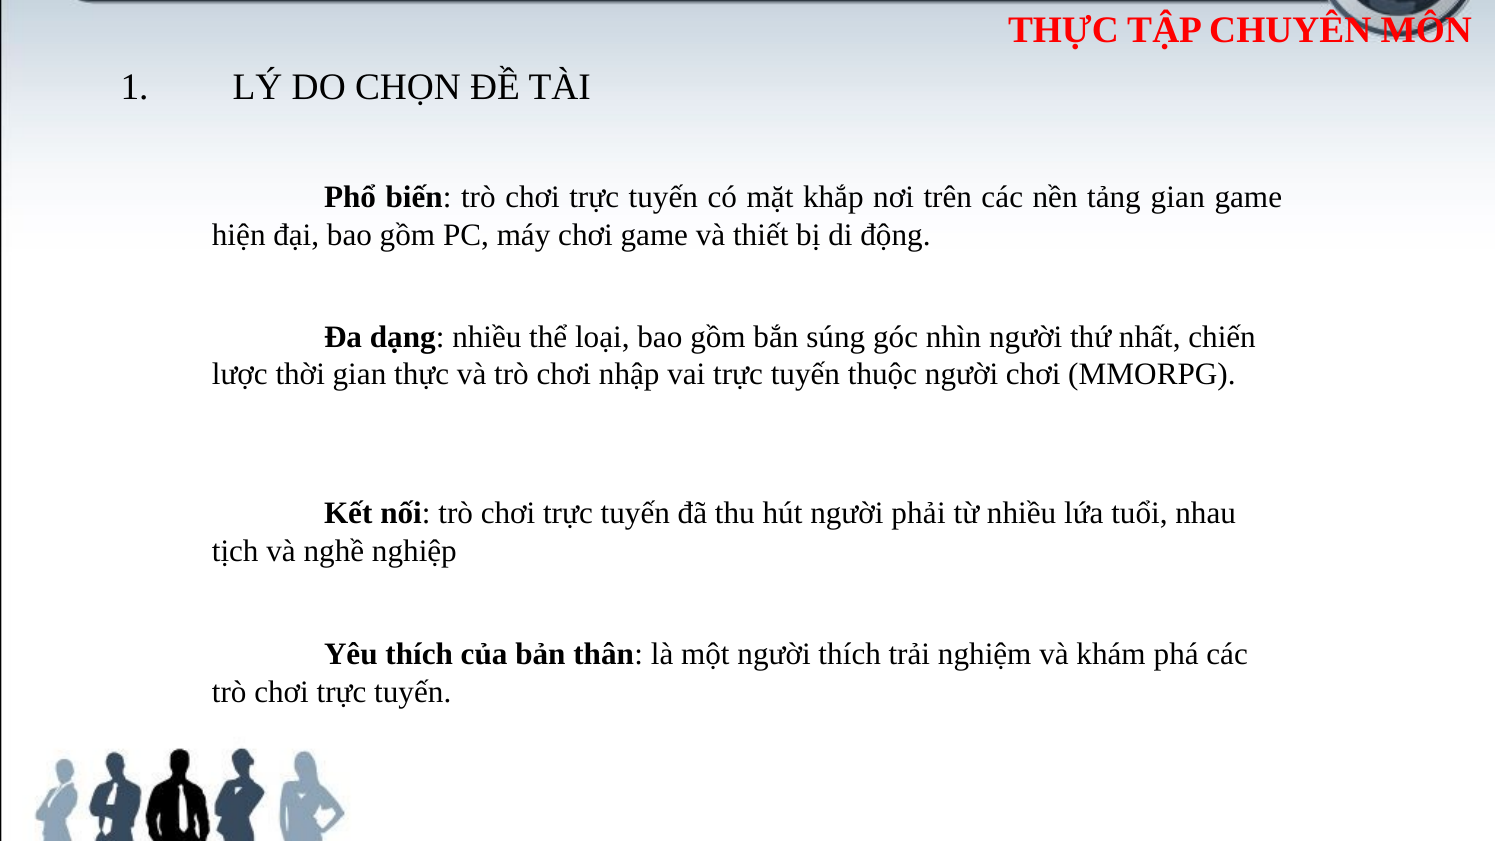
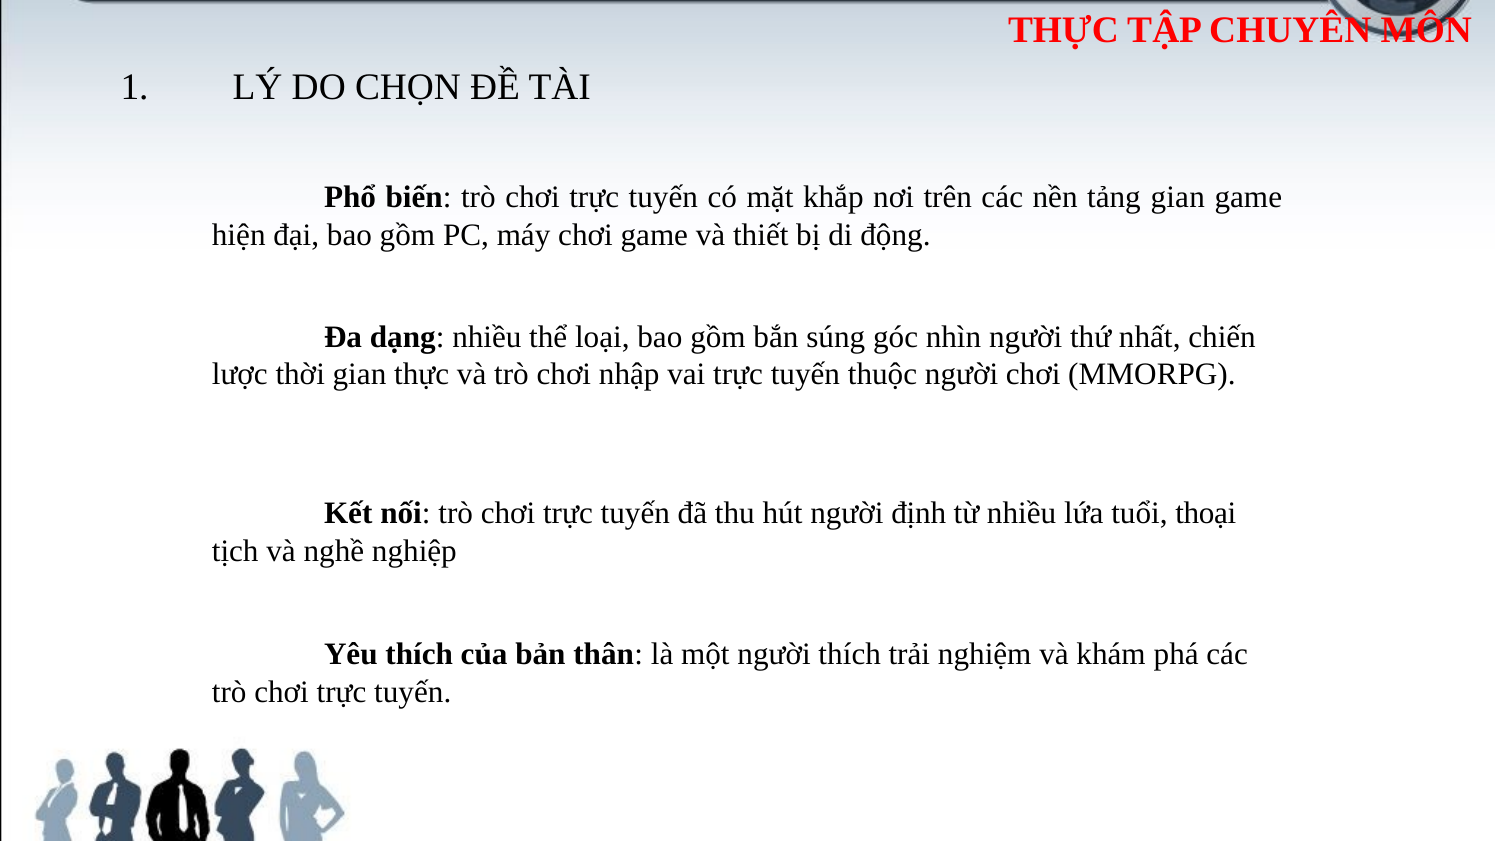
phải: phải -> định
nhau: nhau -> thoại
